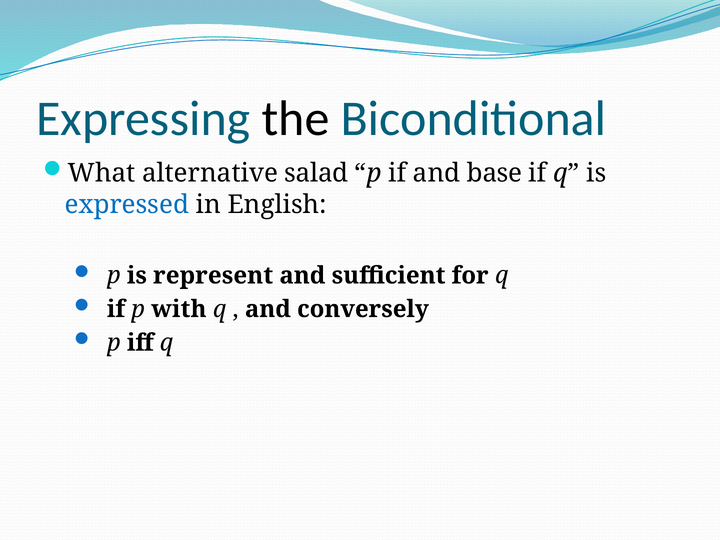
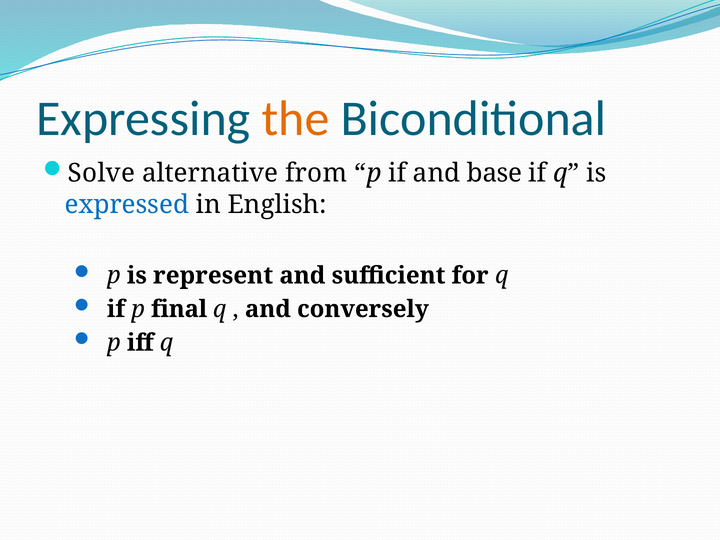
the colour: black -> orange
What: What -> Solve
salad: salad -> from
with: with -> final
